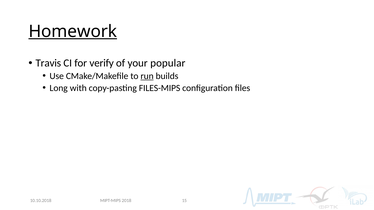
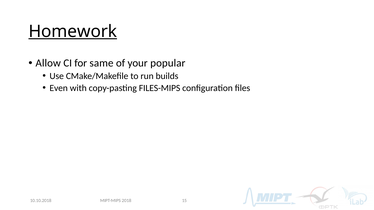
Travis: Travis -> Allow
verify: verify -> same
run underline: present -> none
Long: Long -> Even
